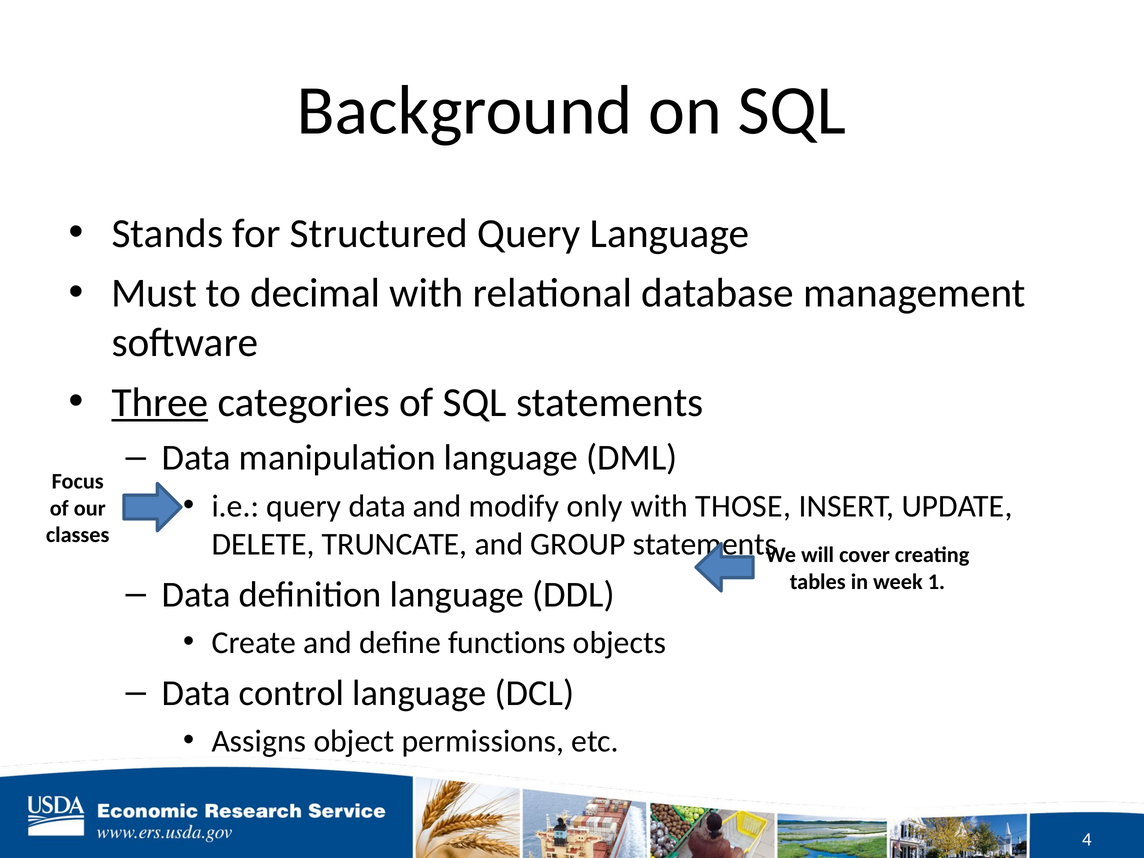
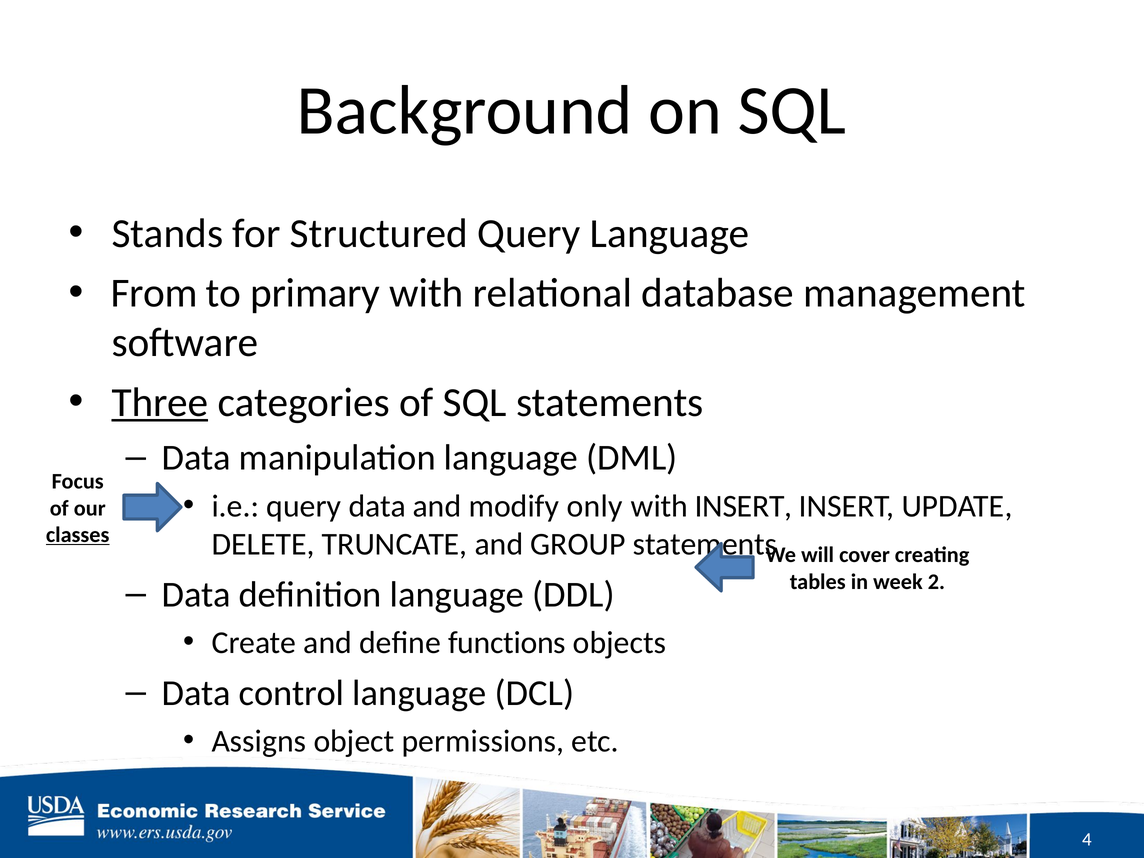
Must: Must -> From
decimal: decimal -> primary
with THOSE: THOSE -> INSERT
classes underline: none -> present
1: 1 -> 2
